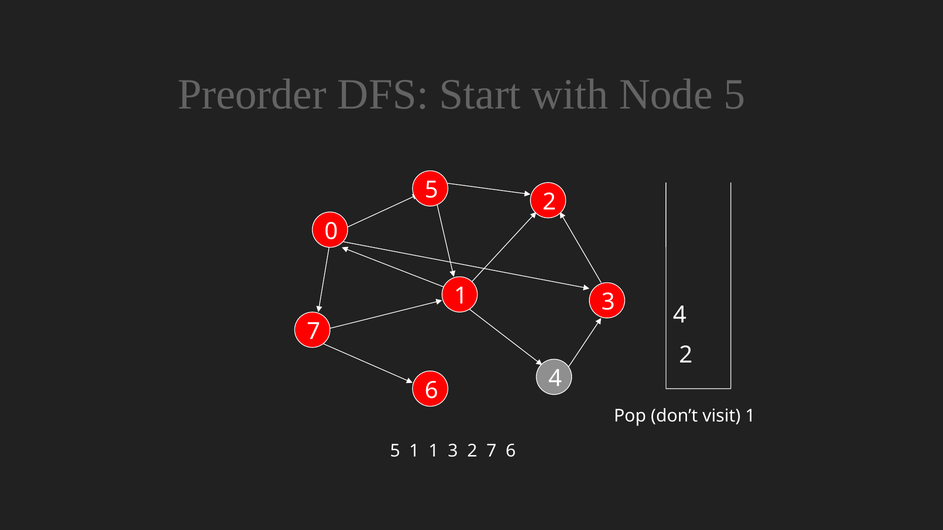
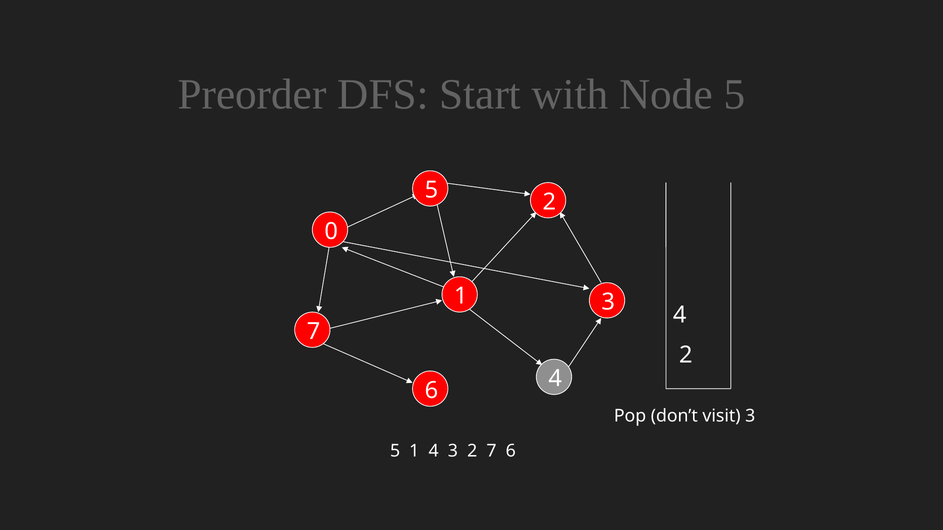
visit 1: 1 -> 3
1 1: 1 -> 4
